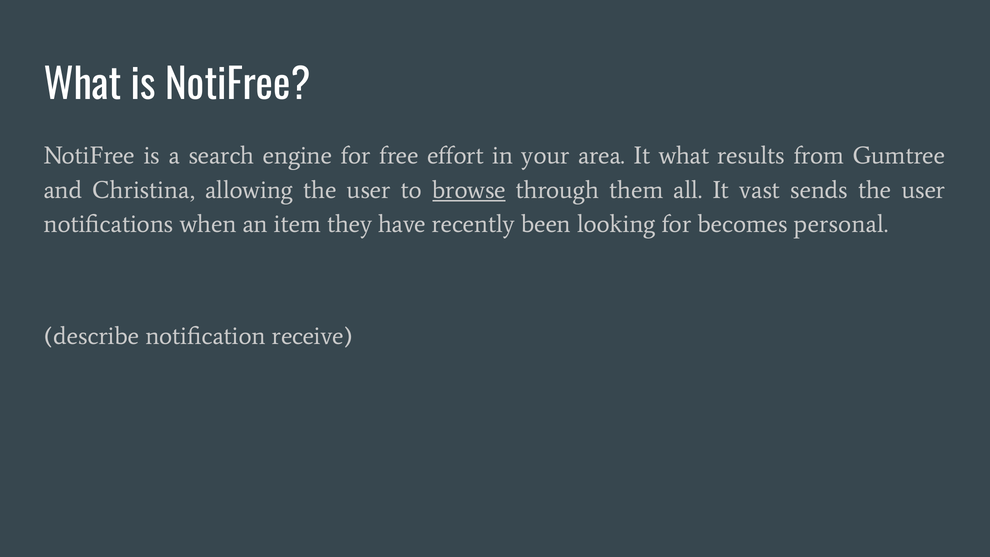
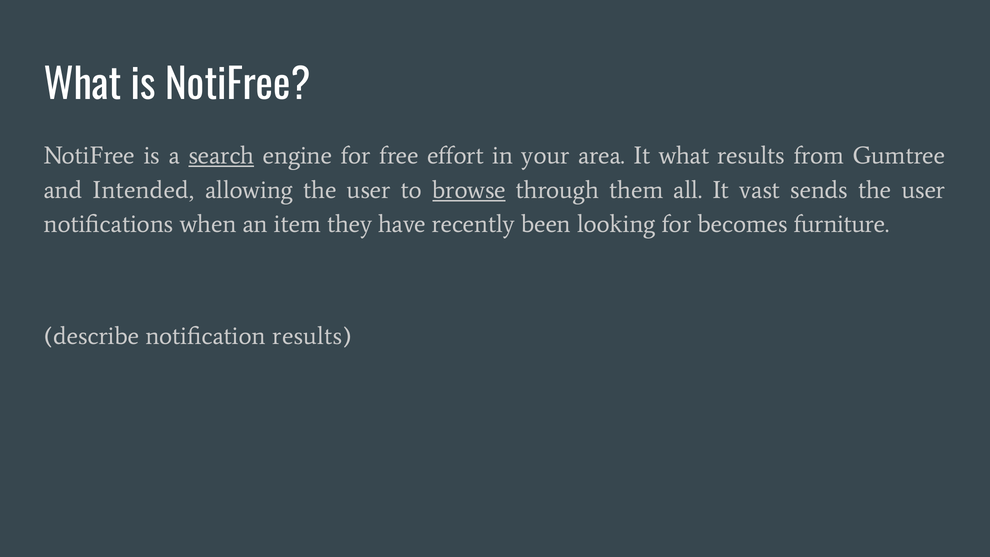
search underline: none -> present
Christina: Christina -> Intended
personal: personal -> furniture
notification receive: receive -> results
